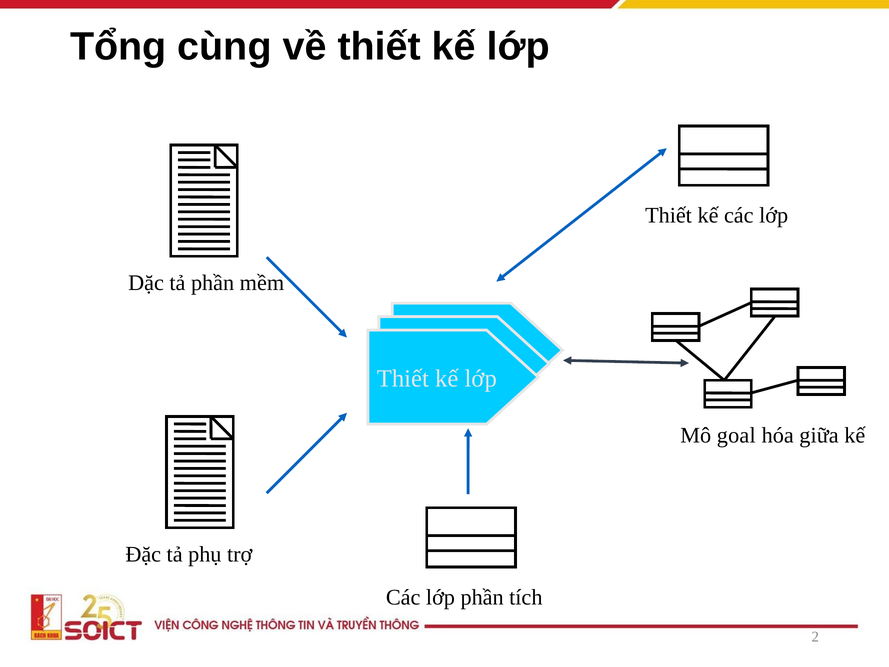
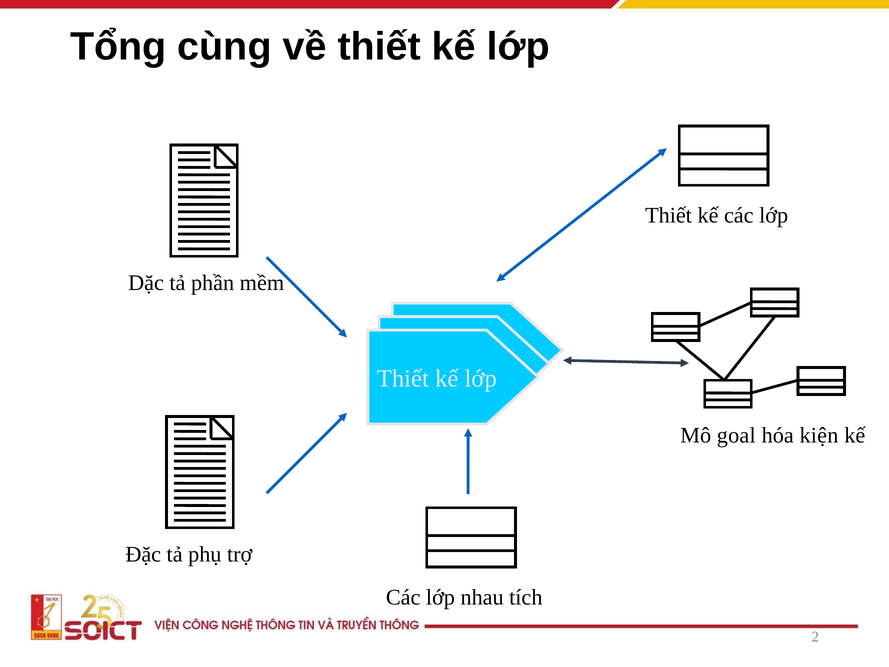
giữa: giữa -> kiện
lớp phần: phần -> nhau
